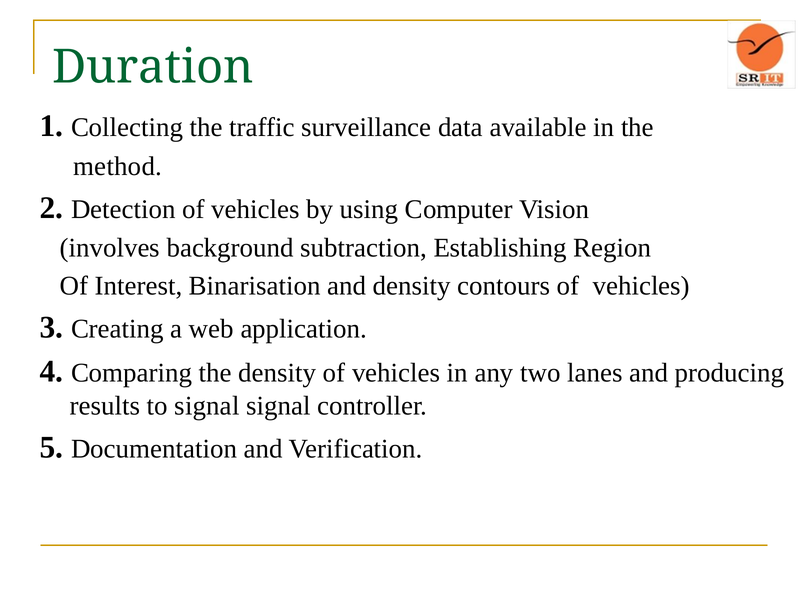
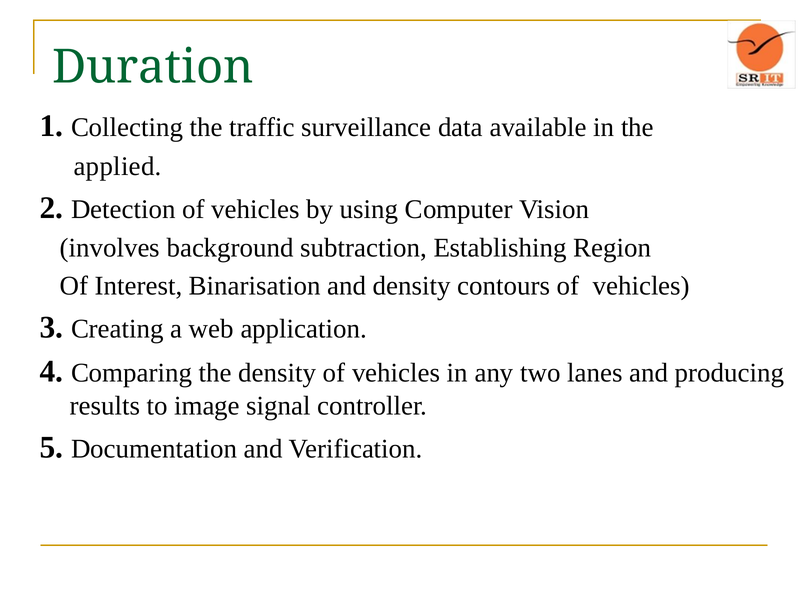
method: method -> applied
to signal: signal -> image
